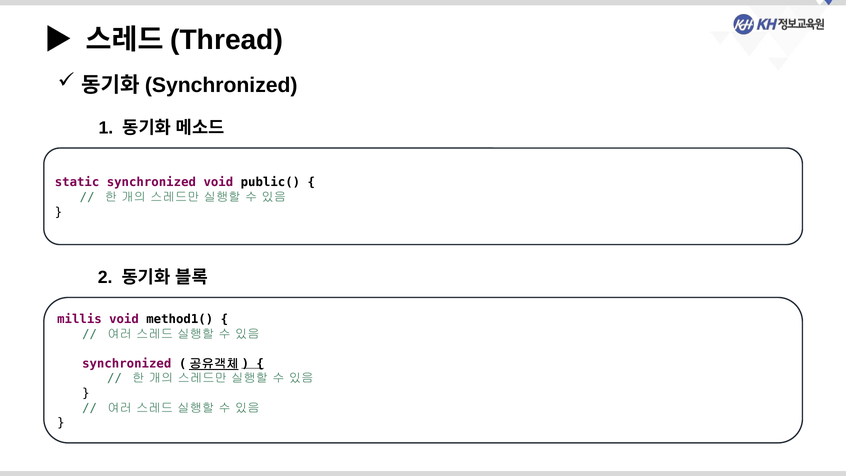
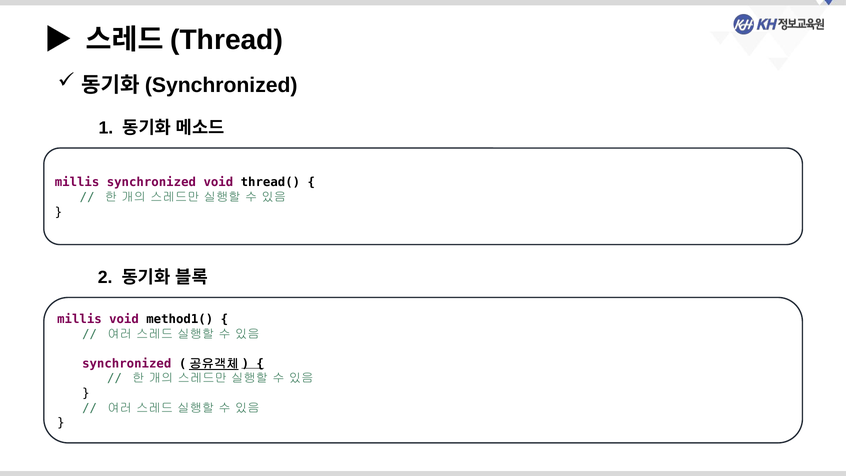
static at (77, 182): static -> millis
public(: public( -> thread(
